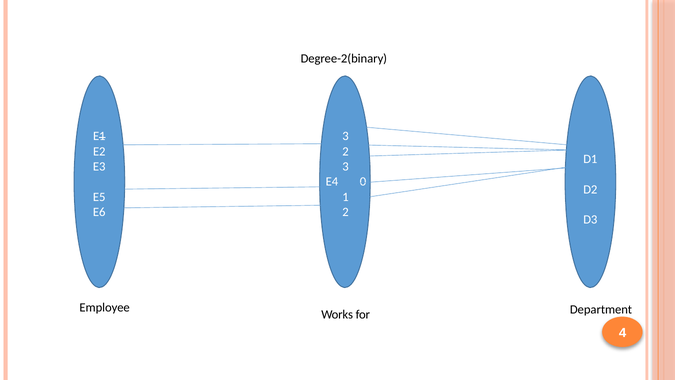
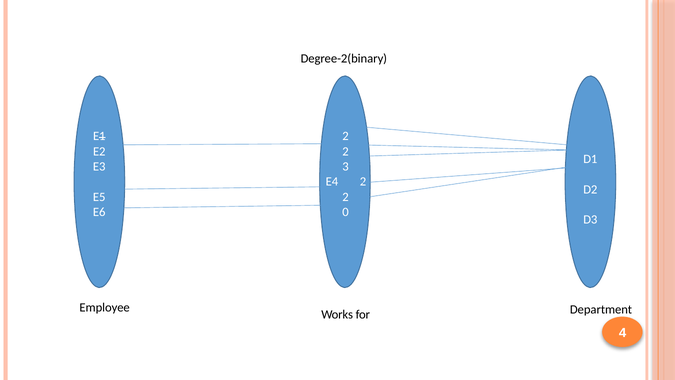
E1 3: 3 -> 2
E4 0: 0 -> 2
E5 1: 1 -> 2
E6 2: 2 -> 0
